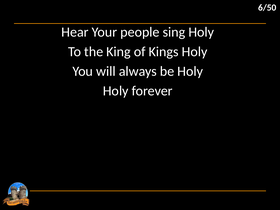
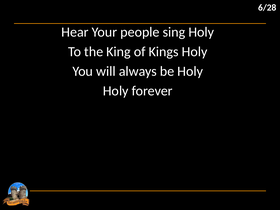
6/50: 6/50 -> 6/28
